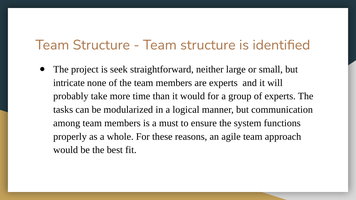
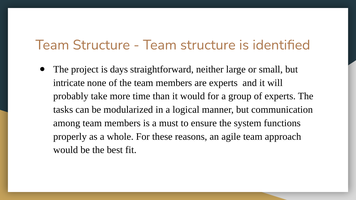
seek: seek -> days
